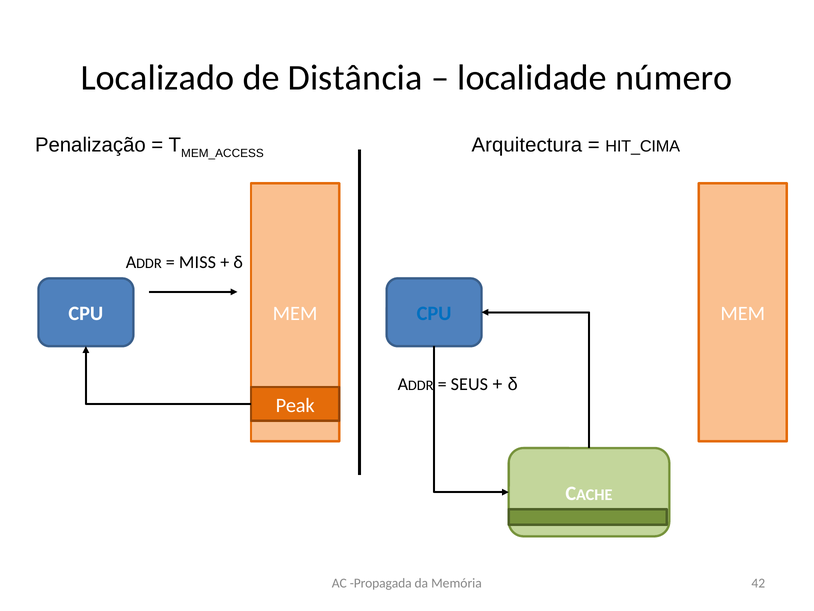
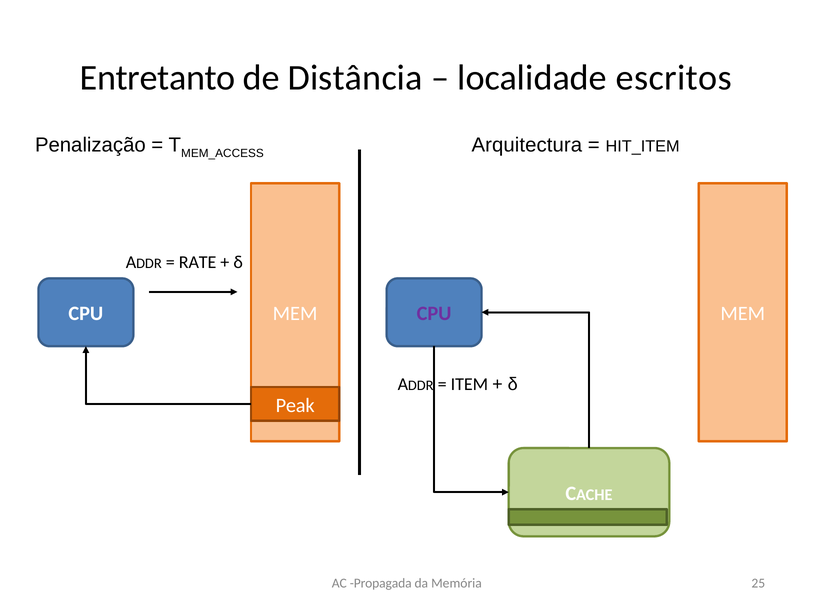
Localizado: Localizado -> Entretanto
número: número -> escritos
HIT_CIMA: HIT_CIMA -> HIT_ITEM
MISS: MISS -> RATE
CPU at (434, 313) colour: blue -> purple
SEUS: SEUS -> ITEM
42: 42 -> 25
